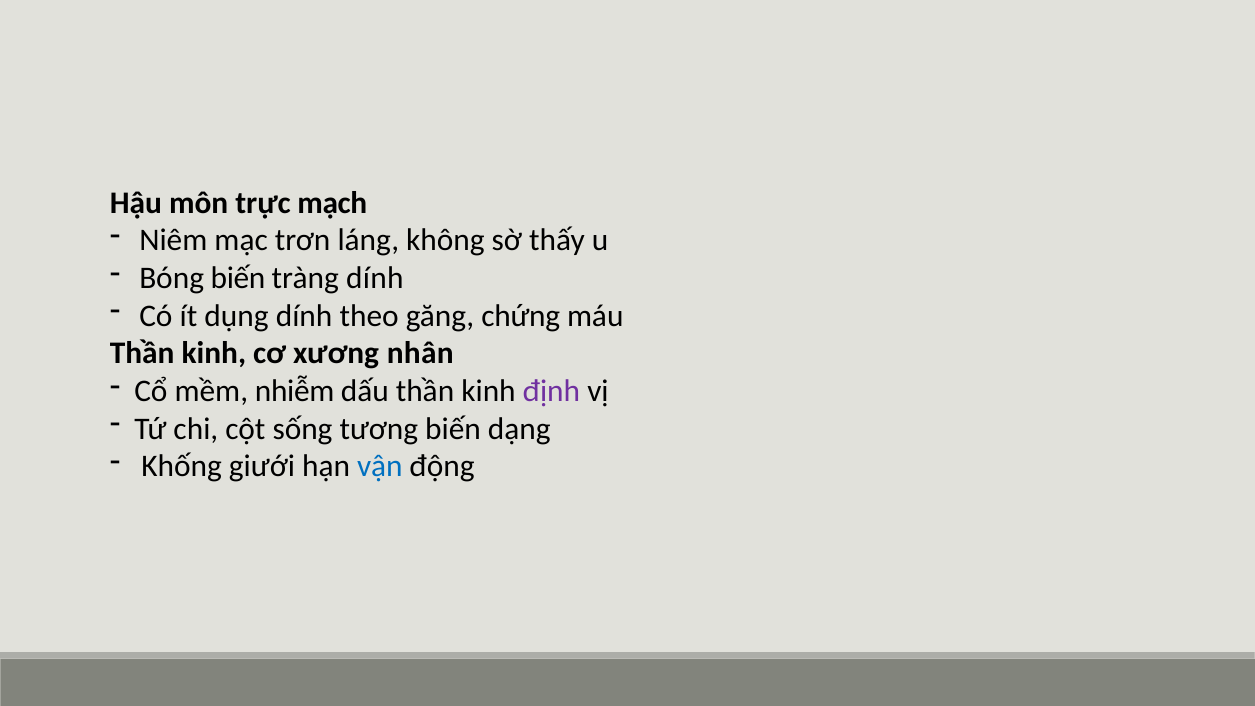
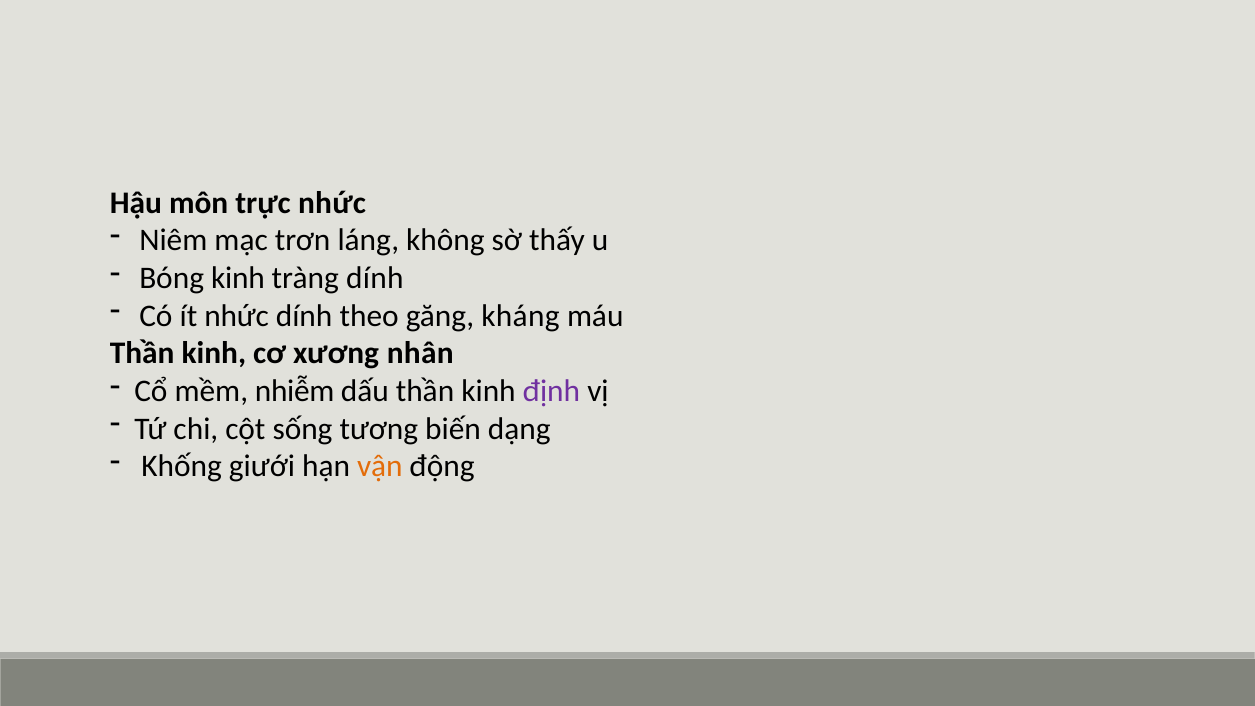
trực mạch: mạch -> nhức
Bóng biến: biến -> kinh
ít dụng: dụng -> nhức
chứng: chứng -> kháng
vận colour: blue -> orange
